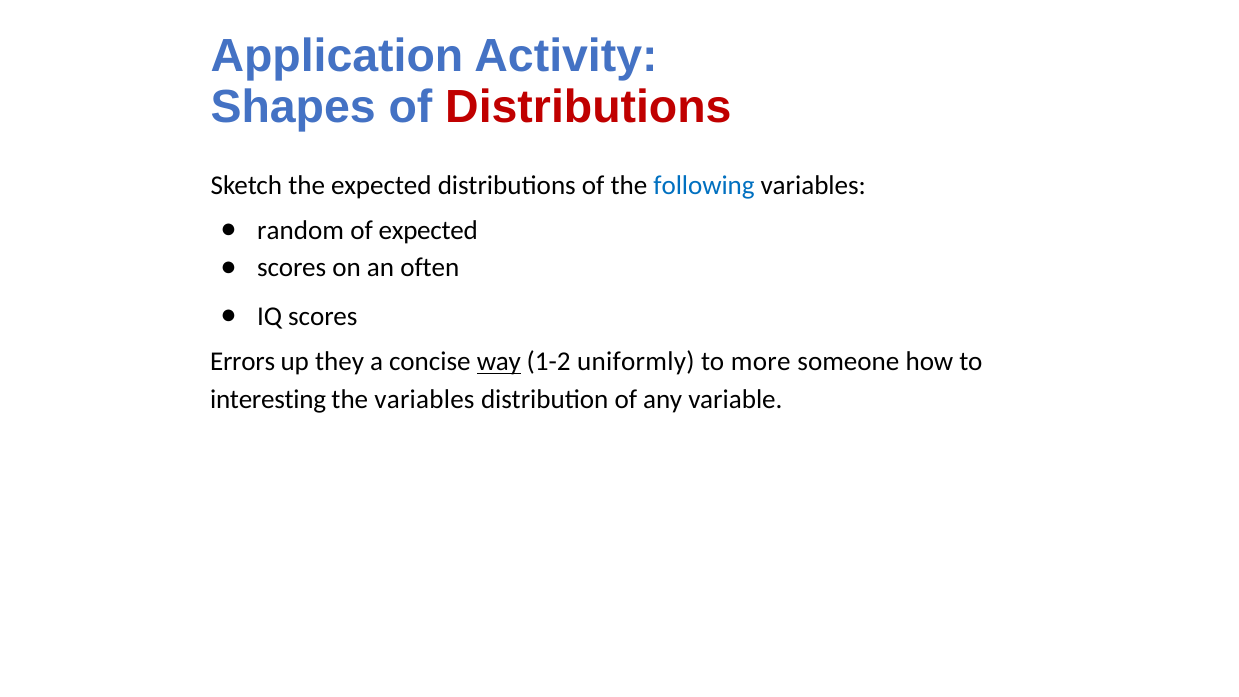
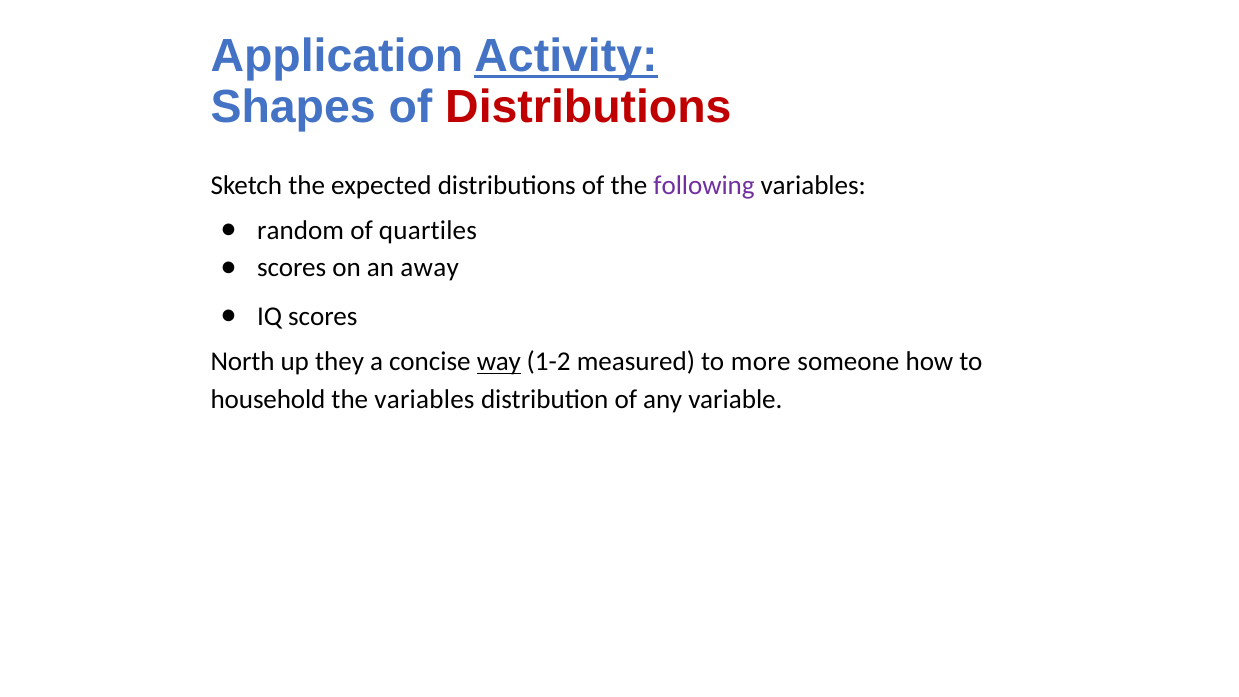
Activity underline: none -> present
following colour: blue -> purple
of expected: expected -> quartiles
often: often -> away
Errors: Errors -> North
uniformly: uniformly -> measured
interesting: interesting -> household
